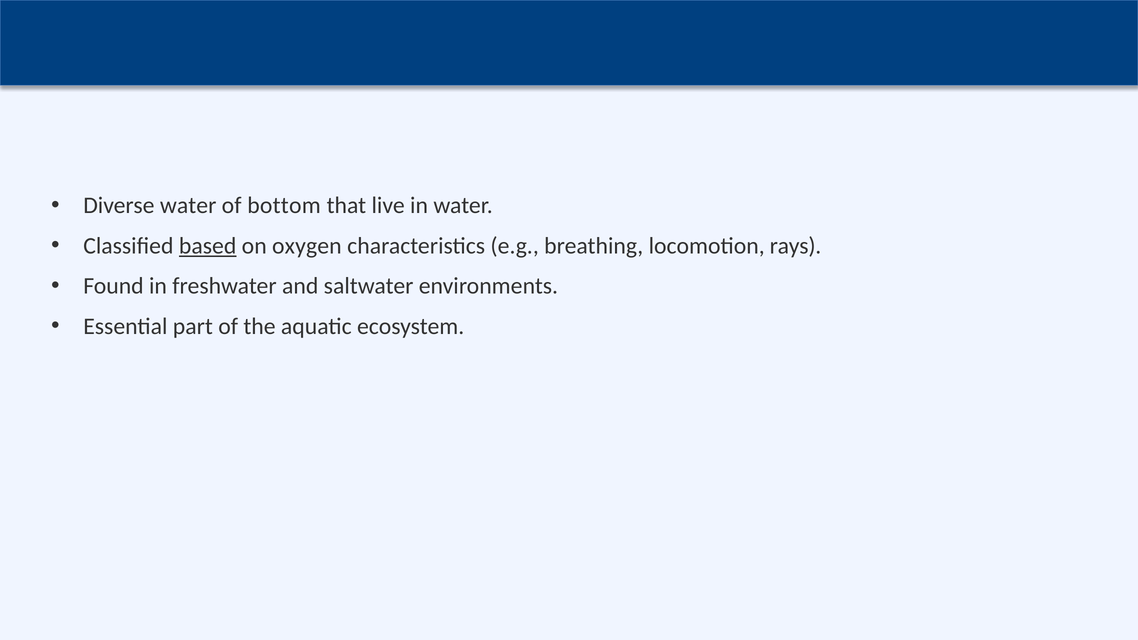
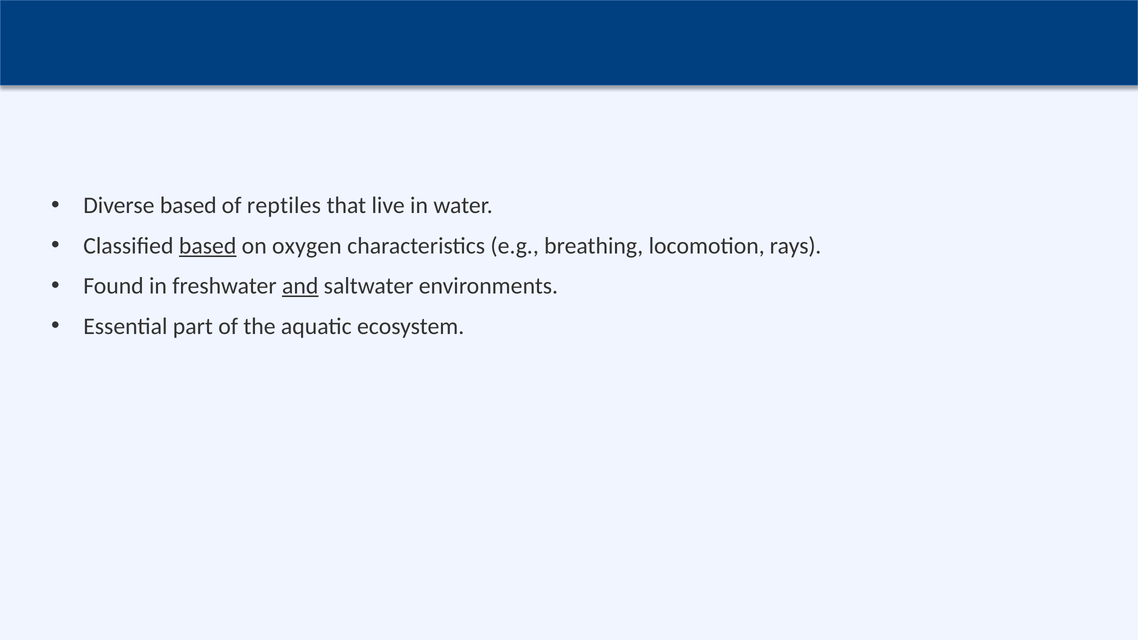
Diverse water: water -> based
bottom: bottom -> reptiles
and underline: none -> present
